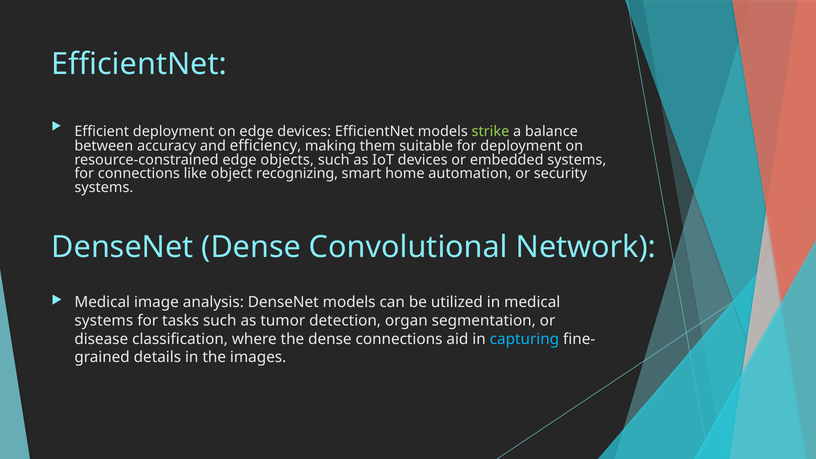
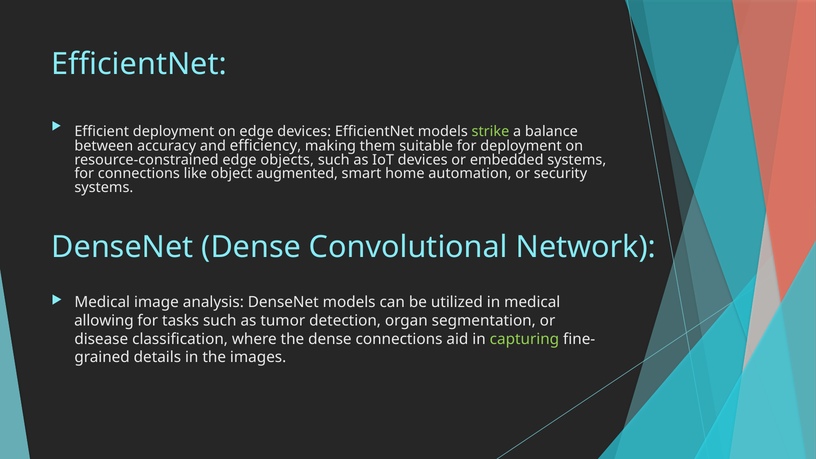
recognizing: recognizing -> augmented
systems at (104, 321): systems -> allowing
capturing colour: light blue -> light green
